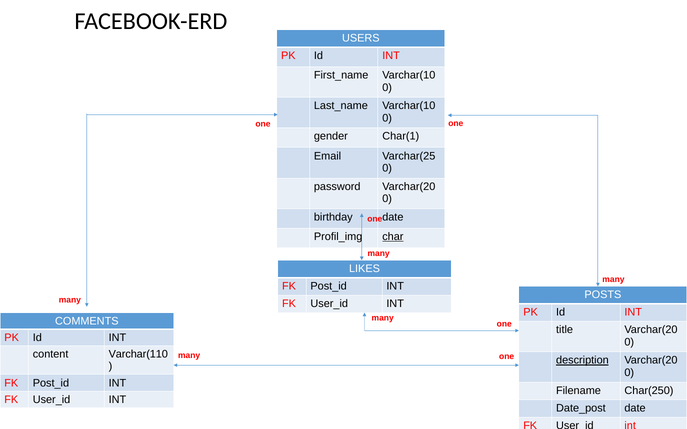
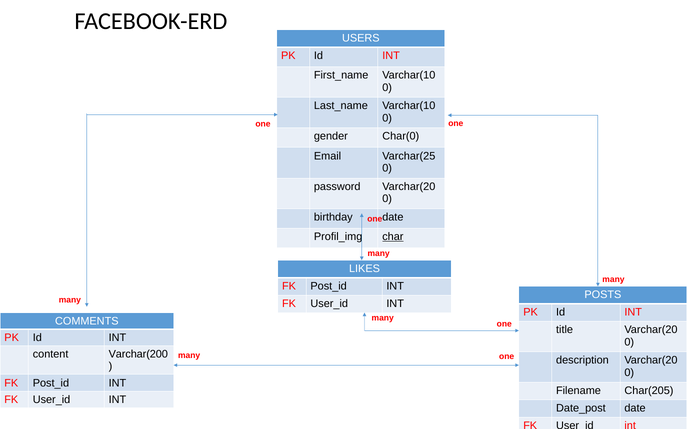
Char(1: Char(1 -> Char(0
Varchar(110: Varchar(110 -> Varchar(200
description underline: present -> none
Char(250: Char(250 -> Char(205
